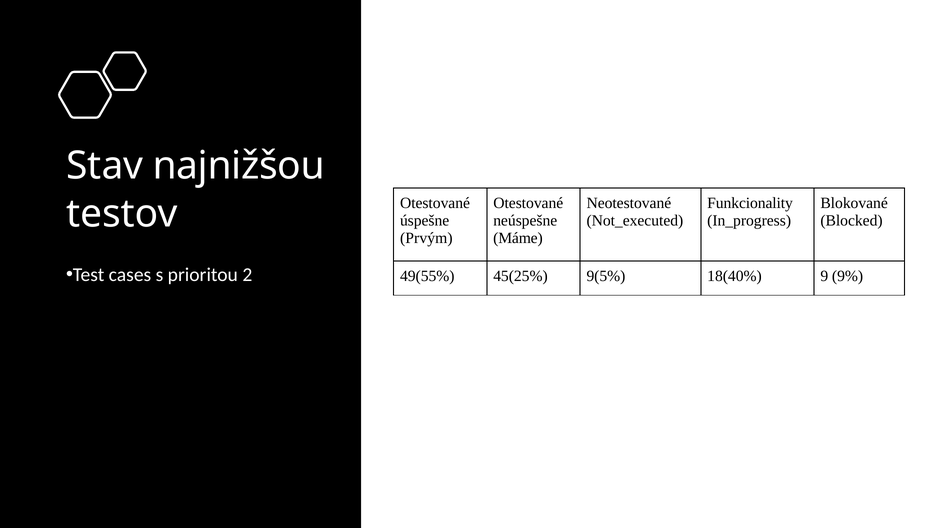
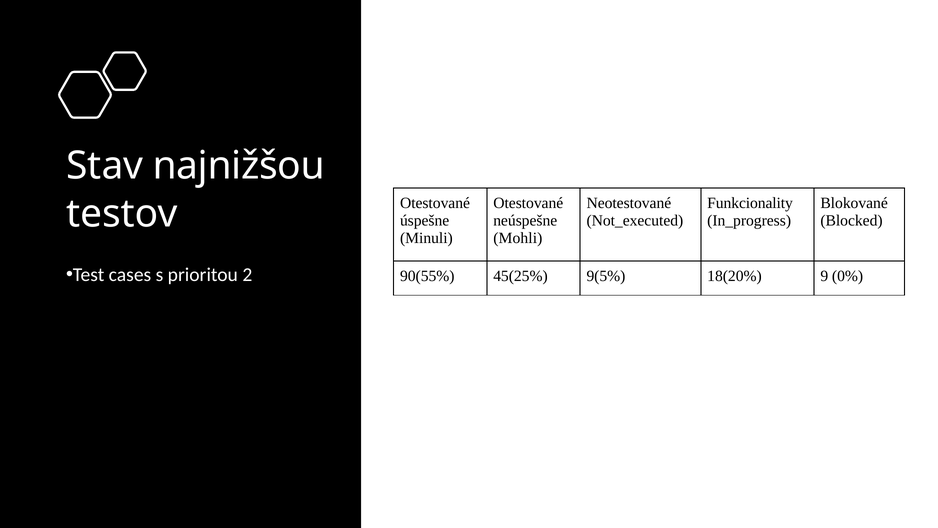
Prvým: Prvým -> Minuli
Máme: Máme -> Mohli
49(55%: 49(55% -> 90(55%
18(40%: 18(40% -> 18(20%
9%: 9% -> 0%
